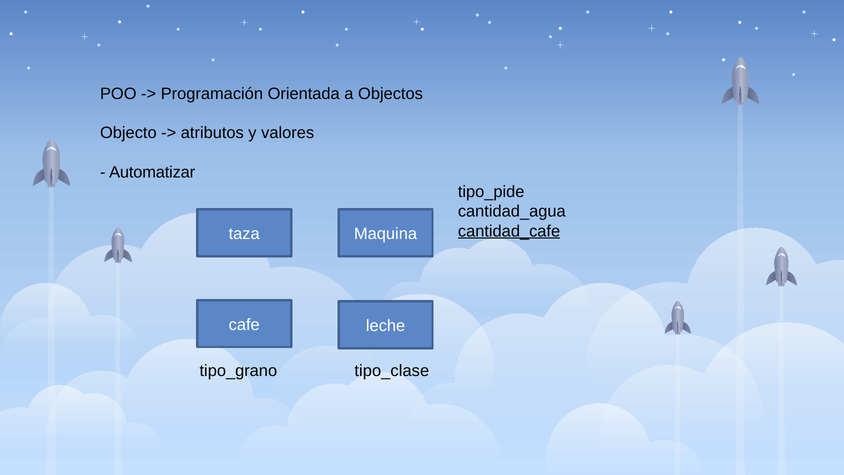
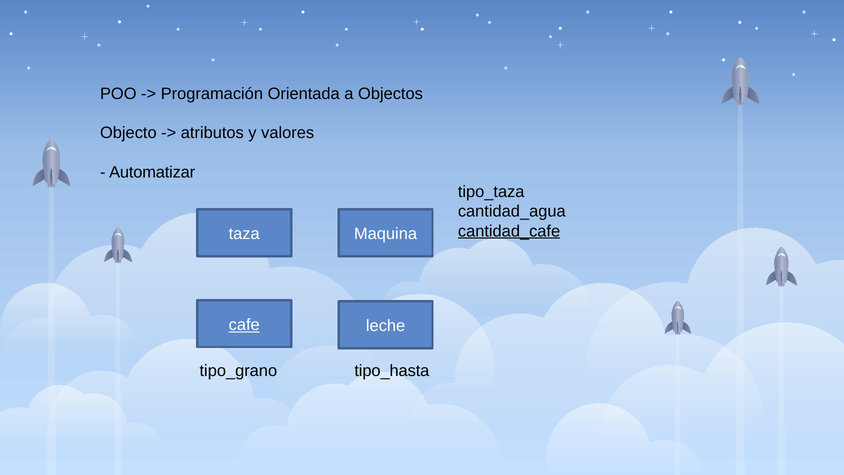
tipo_pide: tipo_pide -> tipo_taza
cafe underline: none -> present
tipo_clase: tipo_clase -> tipo_hasta
